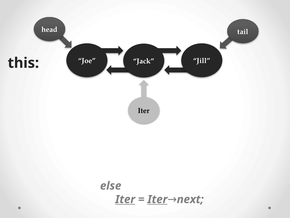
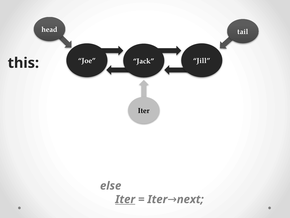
Iter at (157, 199) underline: present -> none
